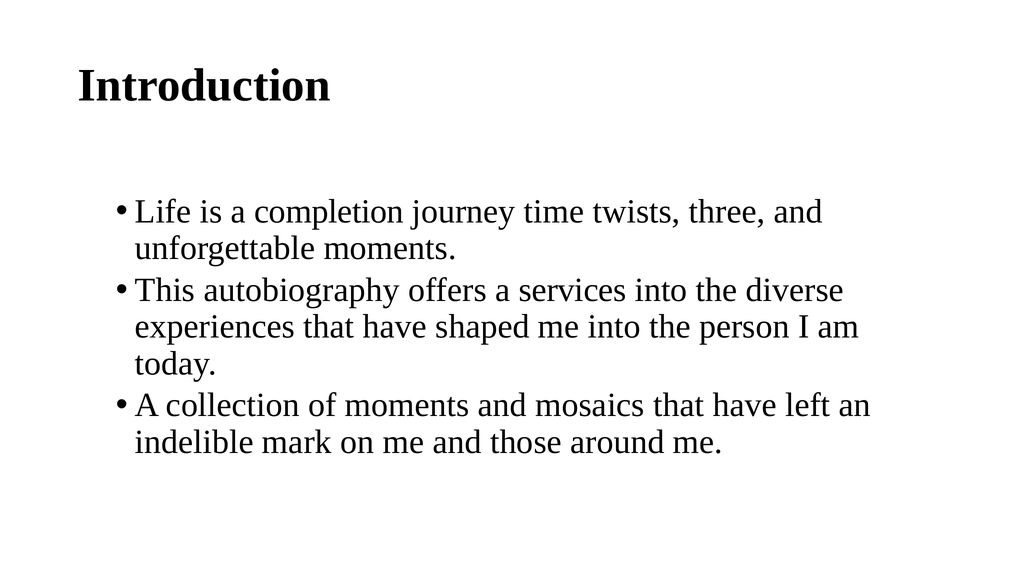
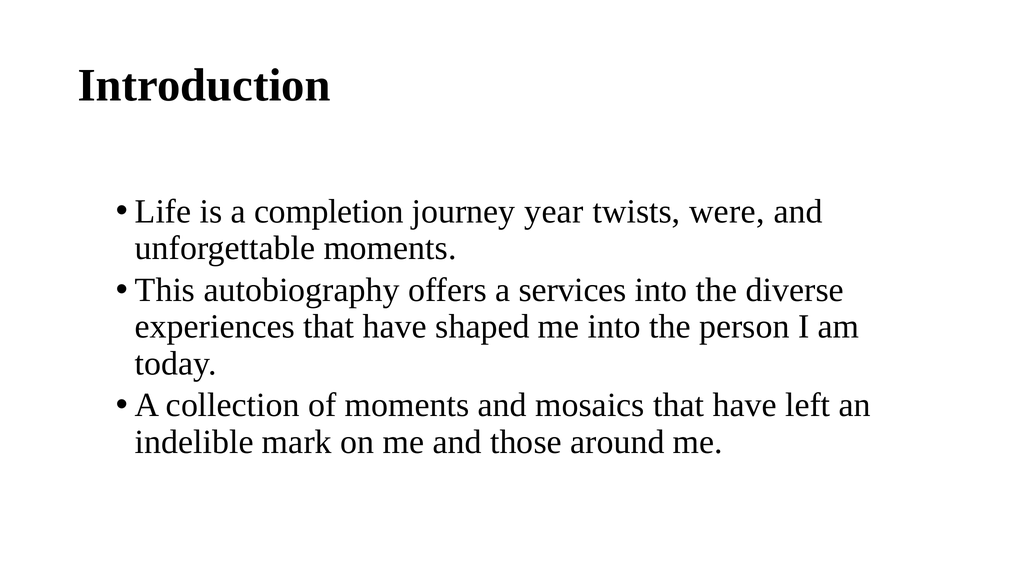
time: time -> year
three: three -> were
